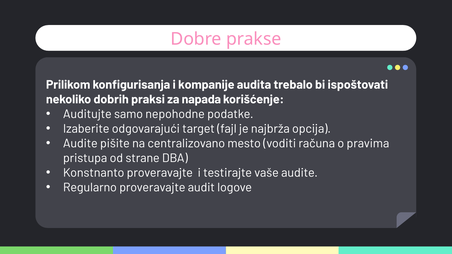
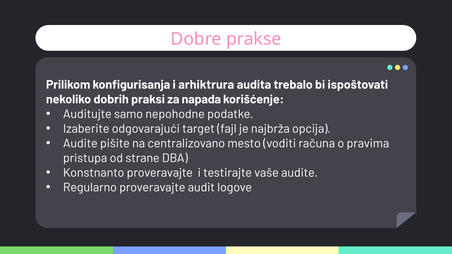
kompanije: kompanije -> arhiktrura
